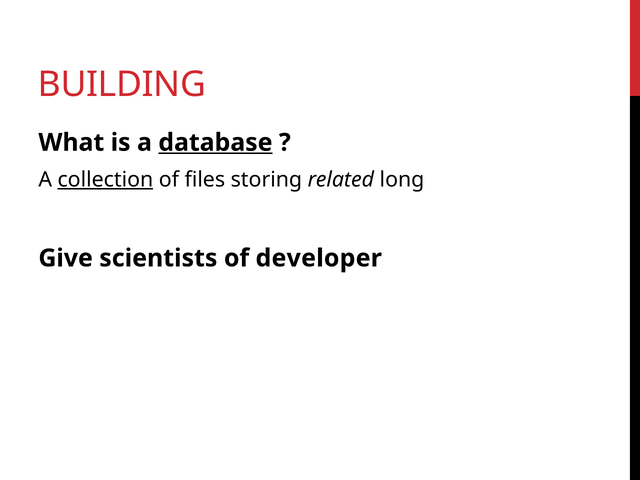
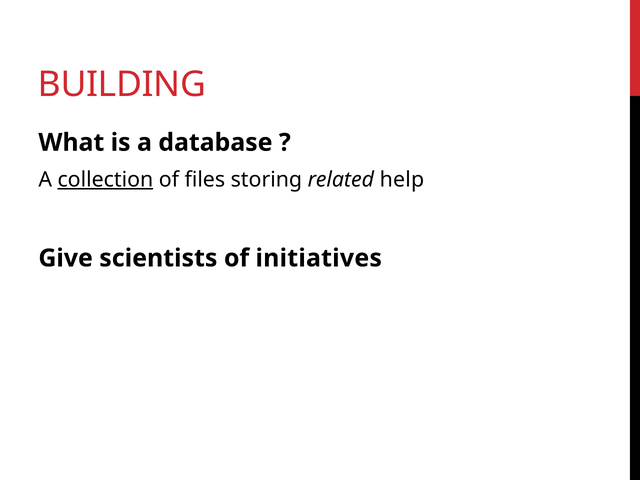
database underline: present -> none
long: long -> help
developer: developer -> initiatives
